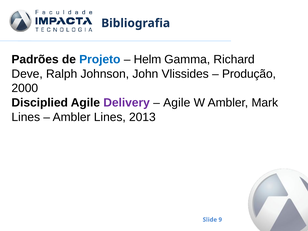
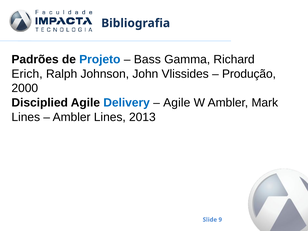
Helm: Helm -> Bass
Deve: Deve -> Erich
Delivery colour: purple -> blue
